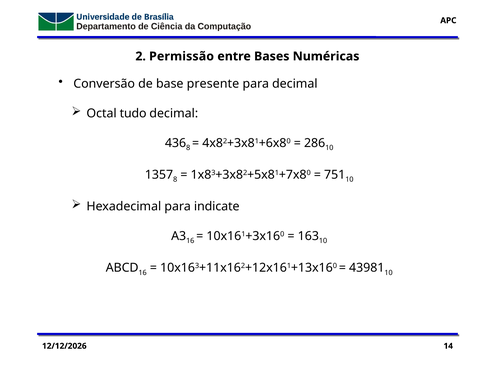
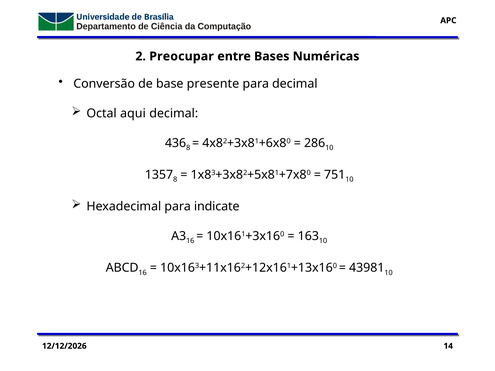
Permissão: Permissão -> Preocupar
tudo: tudo -> aqui
